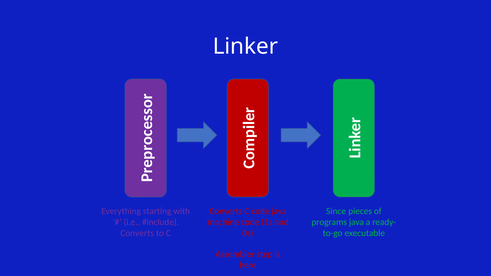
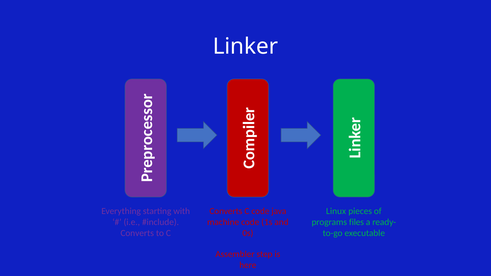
Since: Since -> Linux
programs java: java -> files
